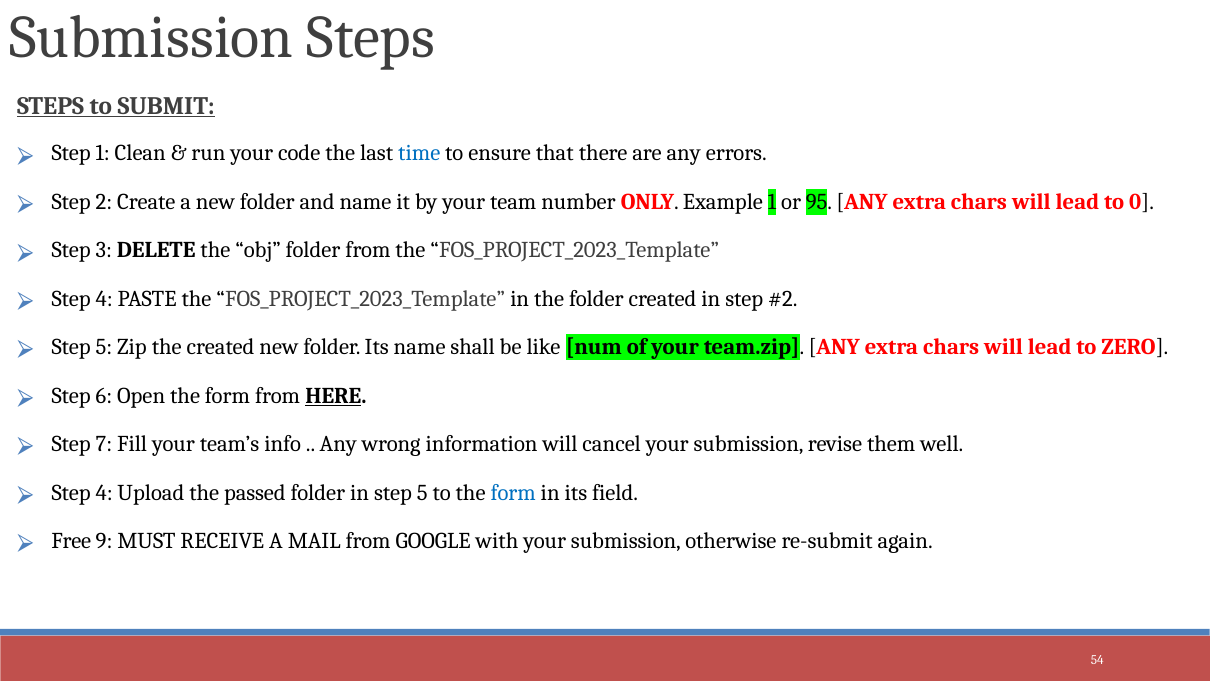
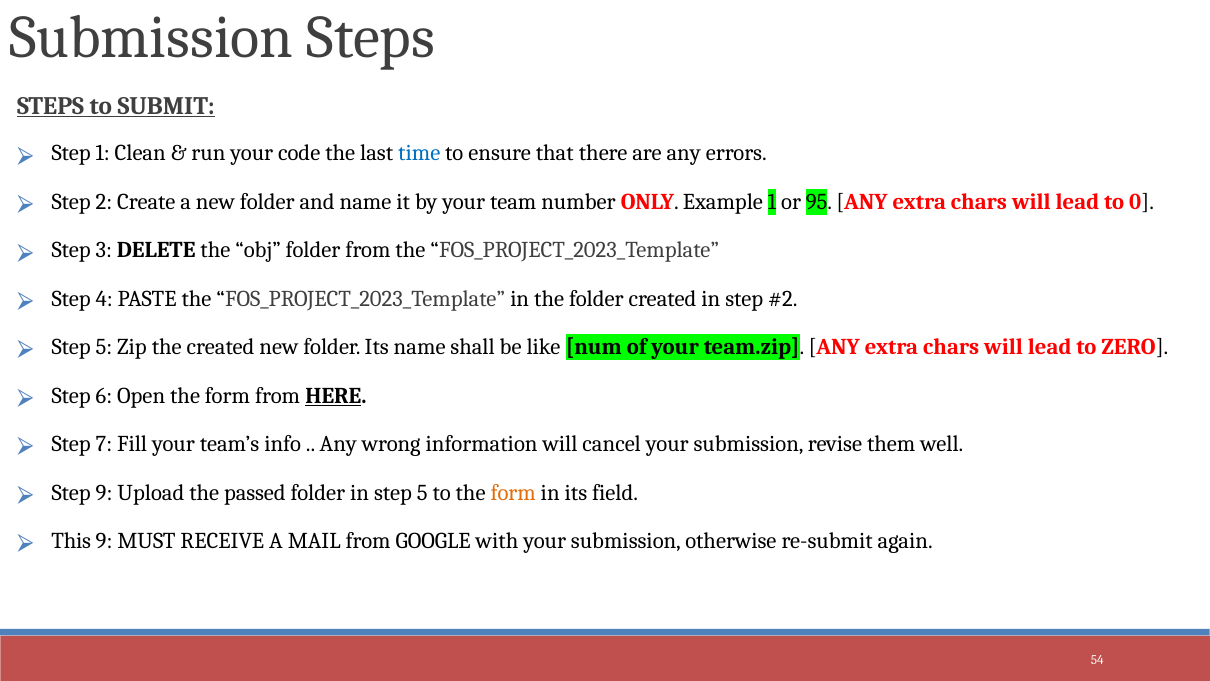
4 at (104, 492): 4 -> 9
form at (513, 492) colour: blue -> orange
Free: Free -> This
